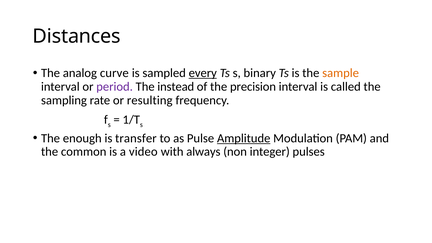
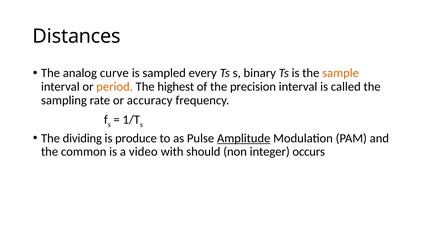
every underline: present -> none
period colour: purple -> orange
instead: instead -> highest
resulting: resulting -> accuracy
enough: enough -> dividing
transfer: transfer -> produce
always: always -> should
pulses: pulses -> occurs
